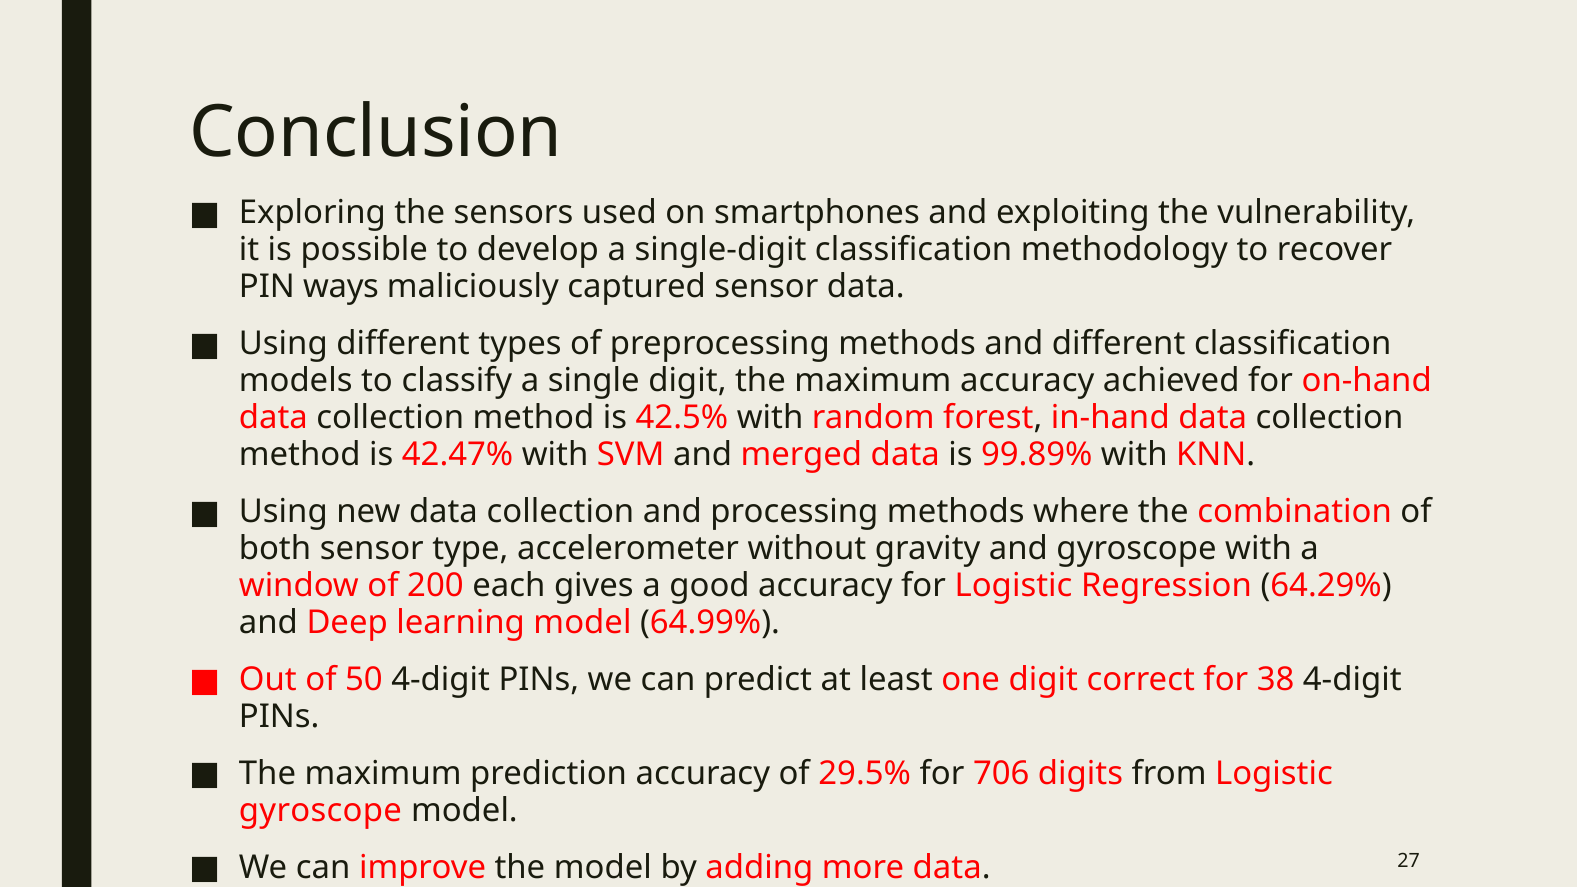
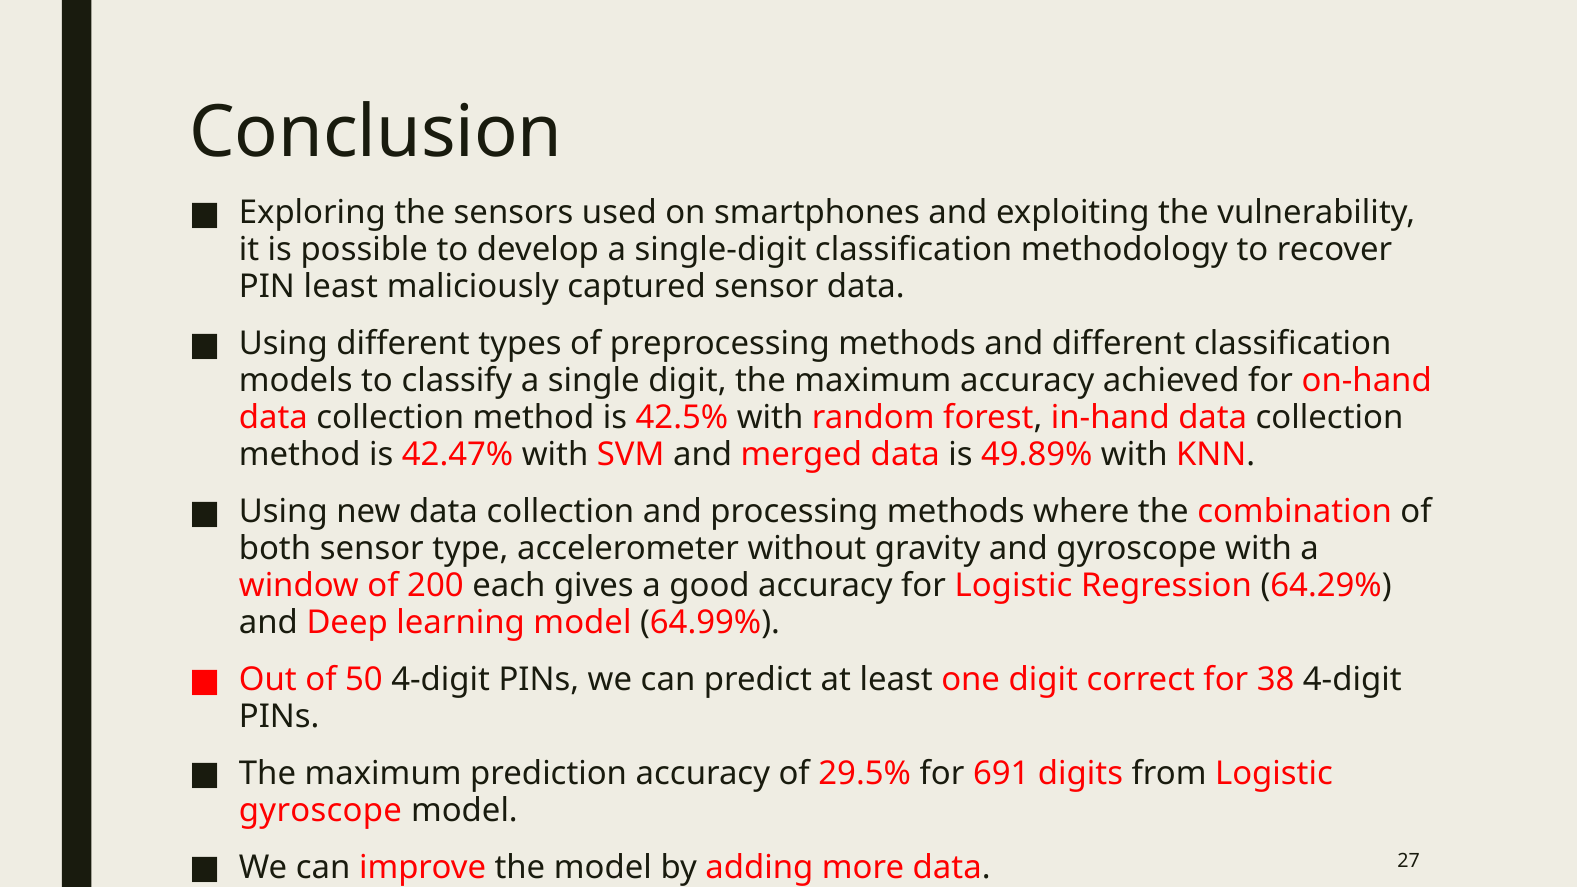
PIN ways: ways -> least
99.89%: 99.89% -> 49.89%
706: 706 -> 691
